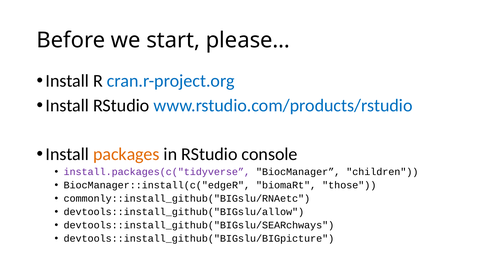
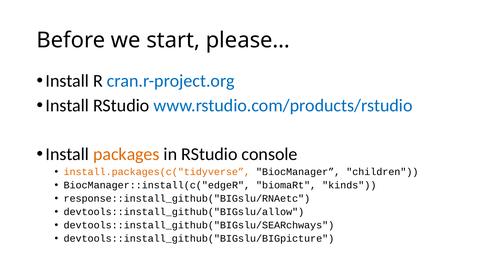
install.packages(c("tidyverse colour: purple -> orange
those: those -> kinds
commonly::install_github("BIGslu/RNAetc: commonly::install_github("BIGslu/RNAetc -> response::install_github("BIGslu/RNAetc
